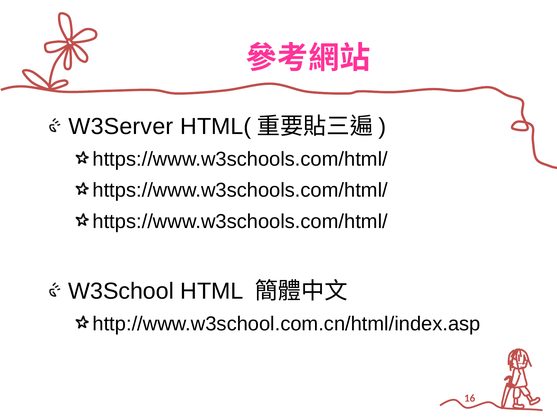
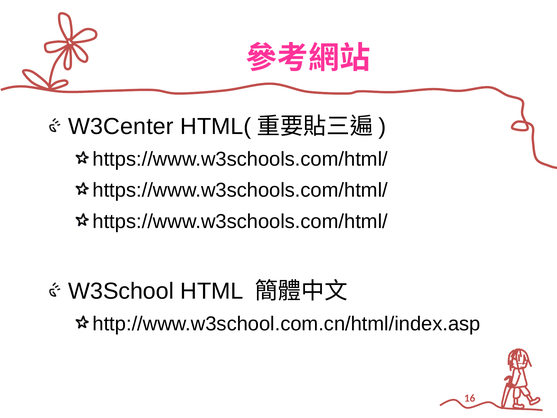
W3Server: W3Server -> W3Center
